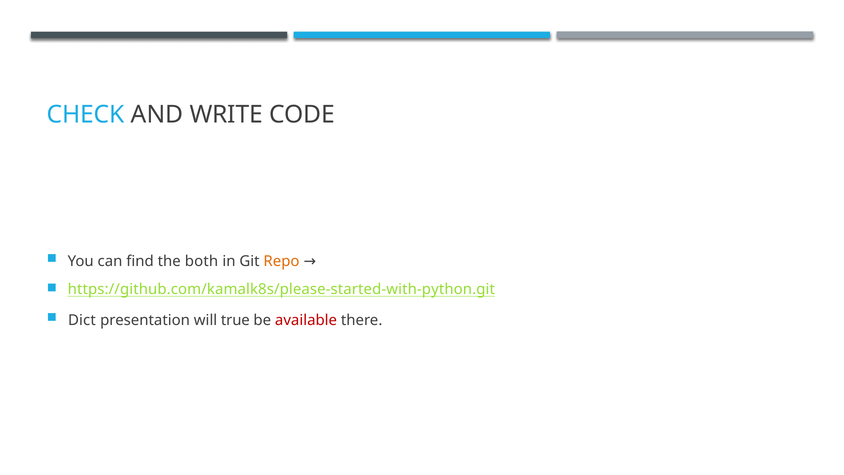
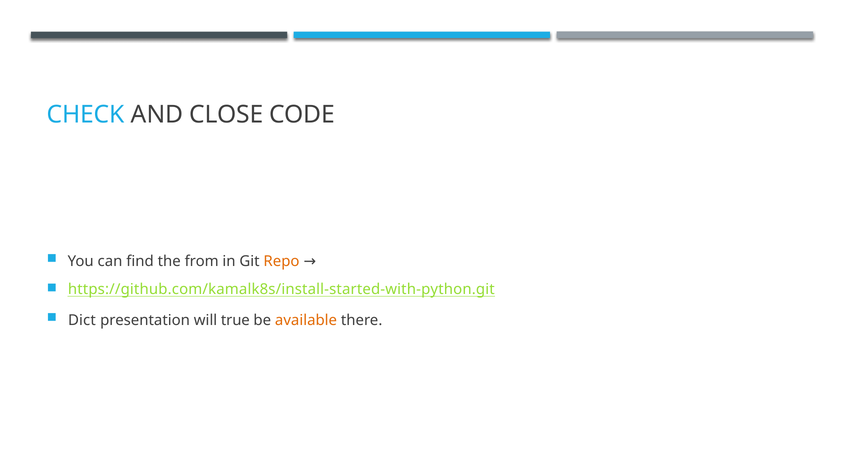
WRITE: WRITE -> CLOSE
both: both -> from
https://github.com/kamalk8s/please-started-with-python.git: https://github.com/kamalk8s/please-started-with-python.git -> https://github.com/kamalk8s/install-started-with-python.git
available colour: red -> orange
